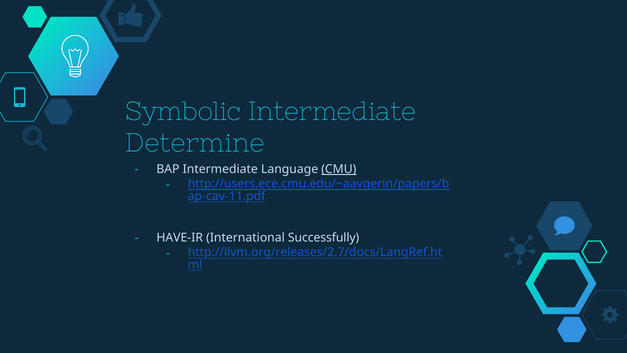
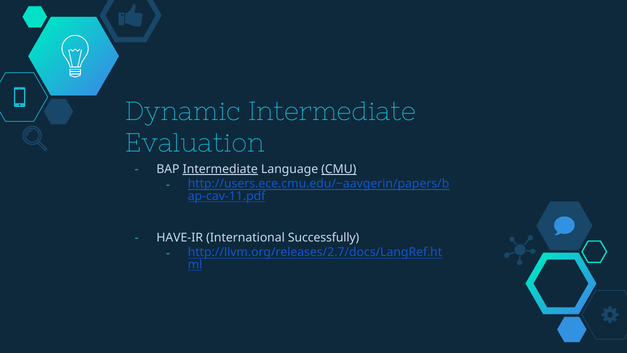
Symbolic: Symbolic -> Dynamic
Determine: Determine -> Evaluation
Intermediate at (220, 169) underline: none -> present
